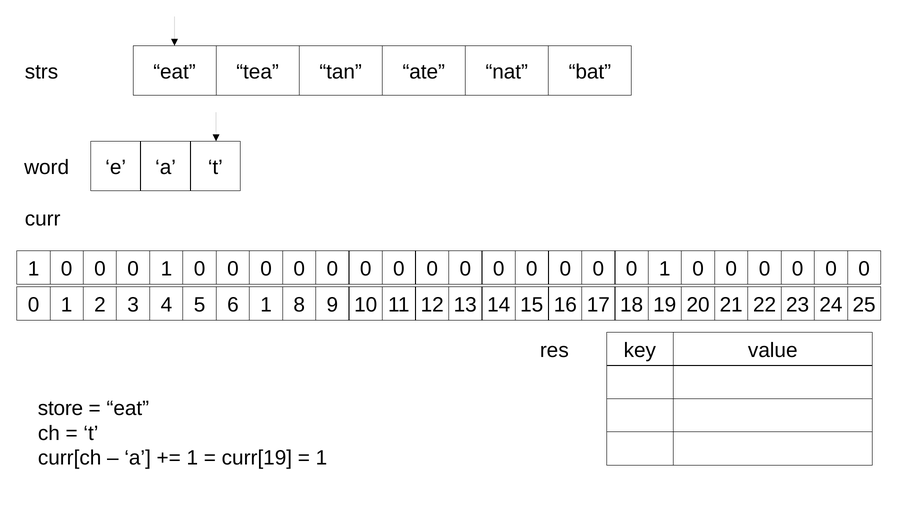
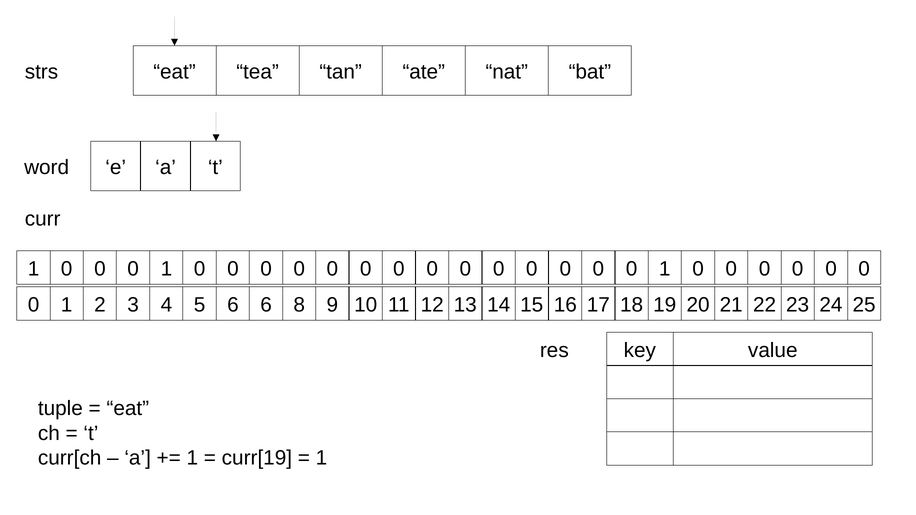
6 1: 1 -> 6
store: store -> tuple
